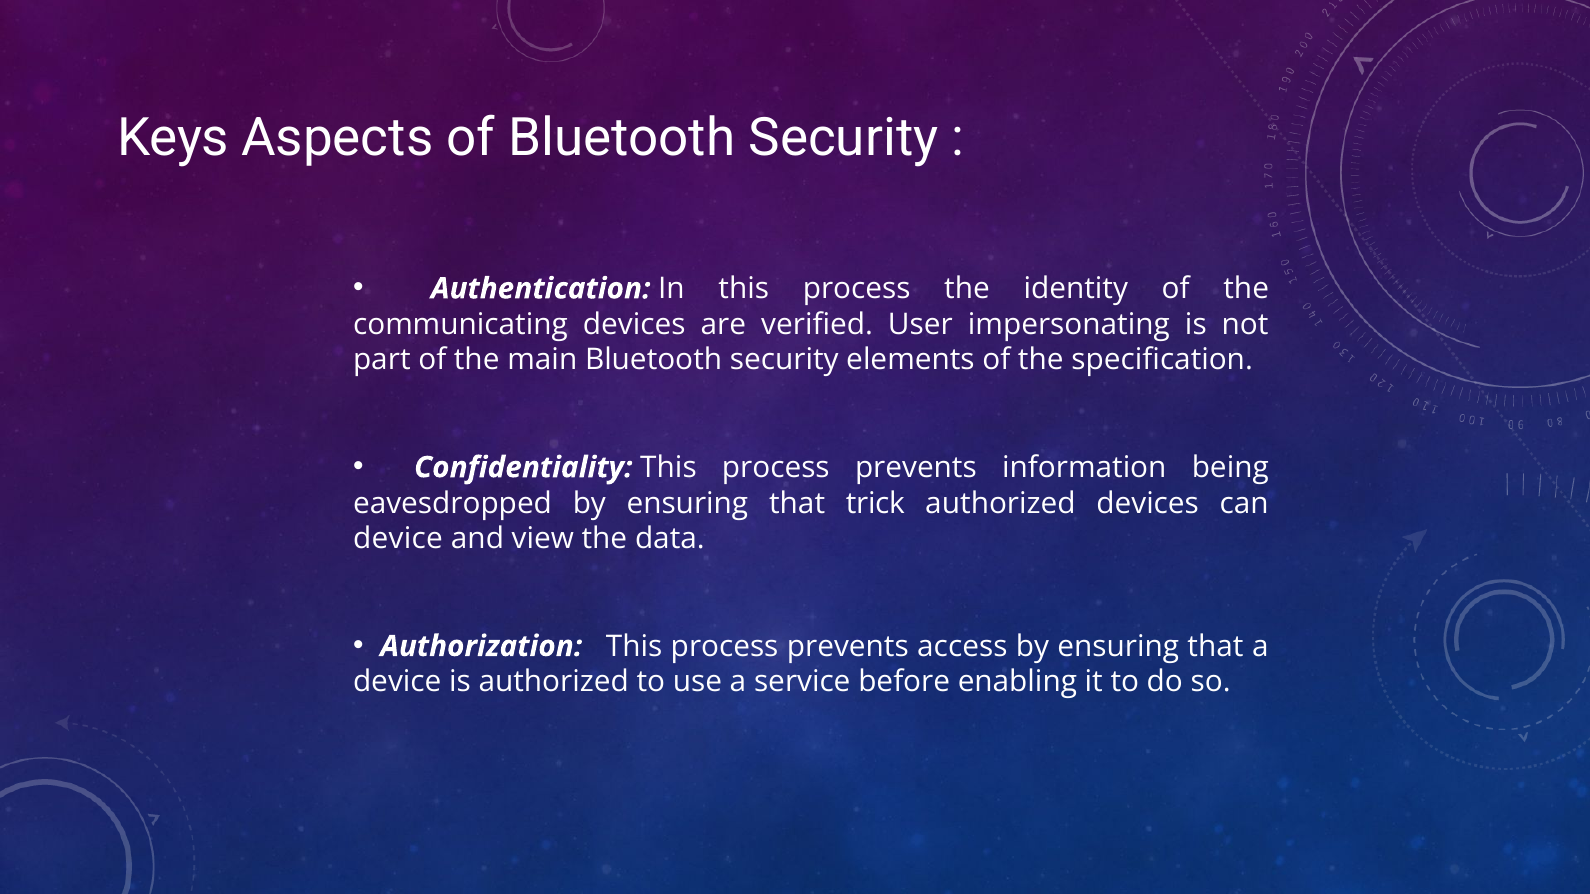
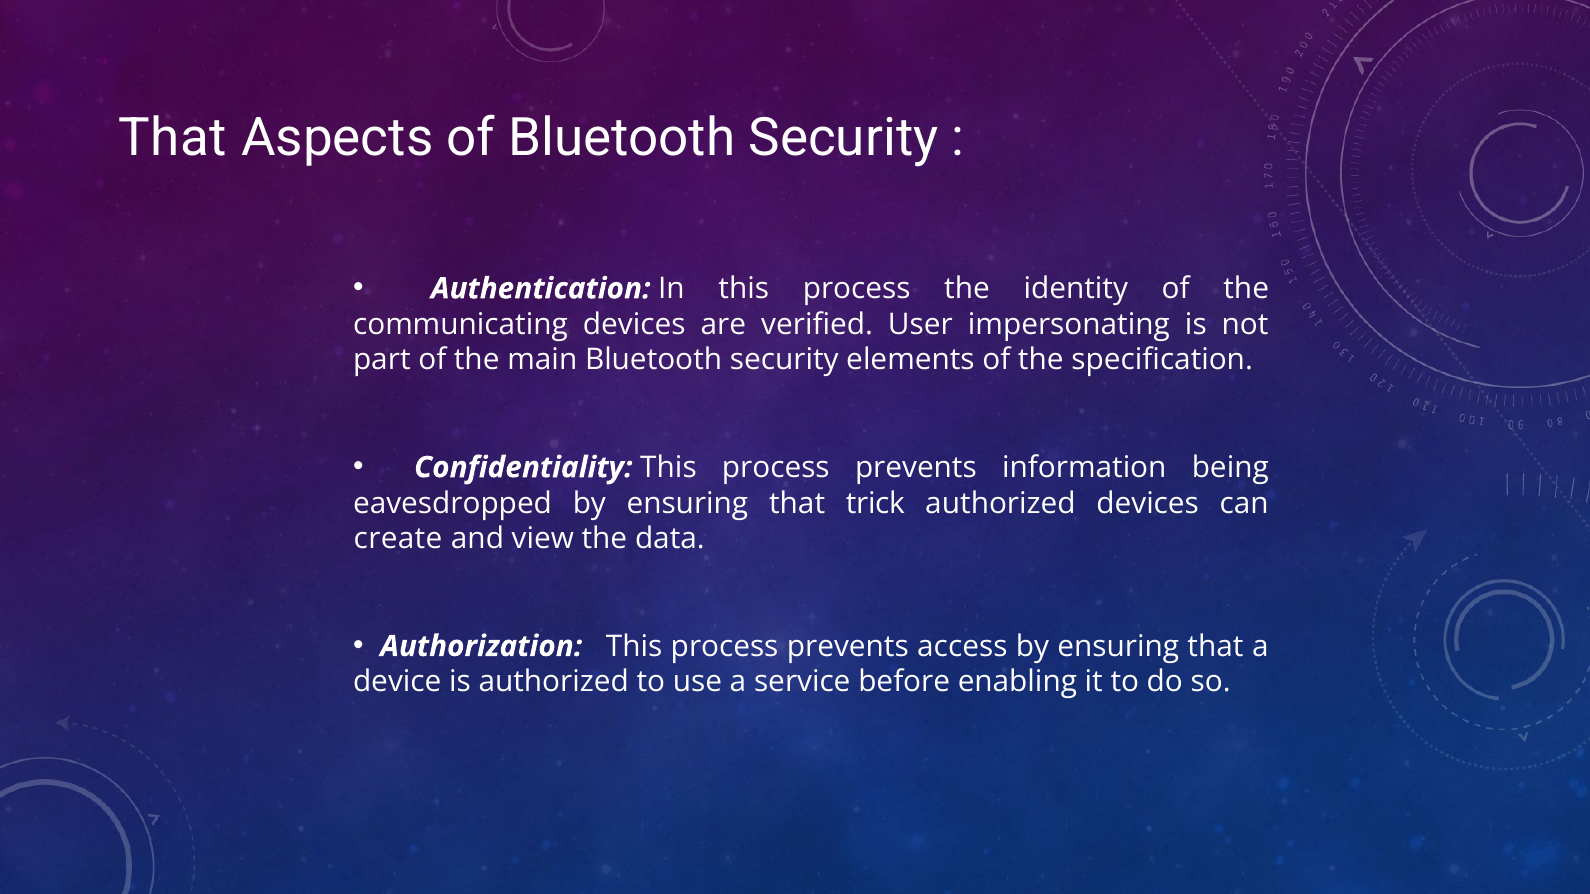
Keys at (173, 138): Keys -> That
device at (398, 539): device -> create
